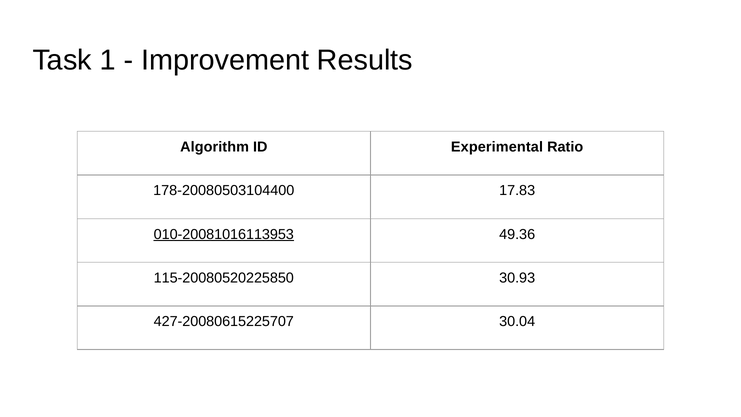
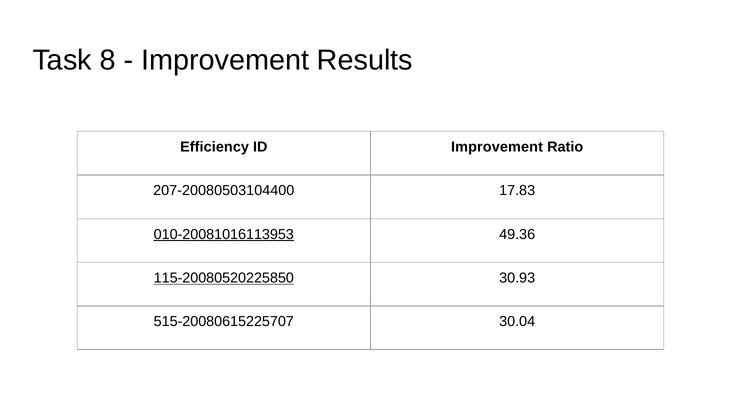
1: 1 -> 8
Algorithm: Algorithm -> Efficiency
ID Experimental: Experimental -> Improvement
178-20080503104400: 178-20080503104400 -> 207-20080503104400
115-20080520225850 underline: none -> present
427-20080615225707: 427-20080615225707 -> 515-20080615225707
